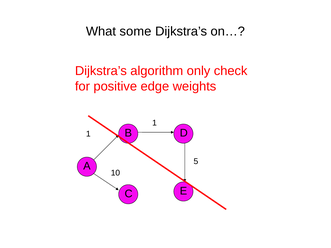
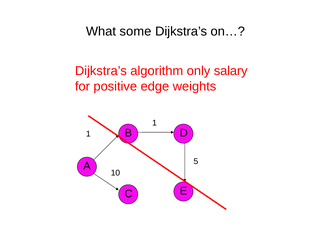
check: check -> salary
